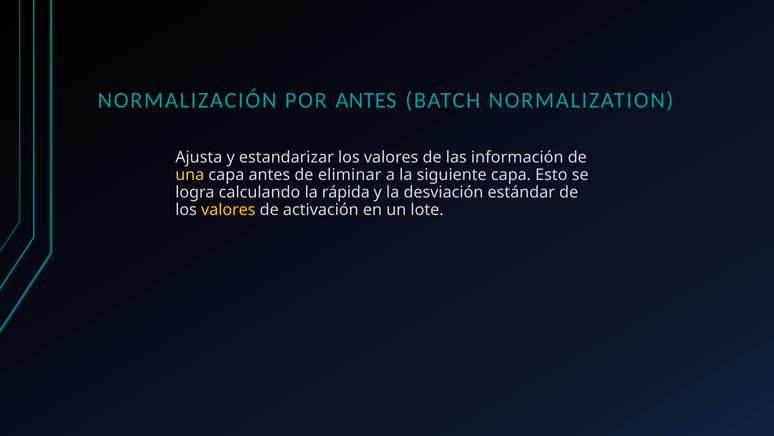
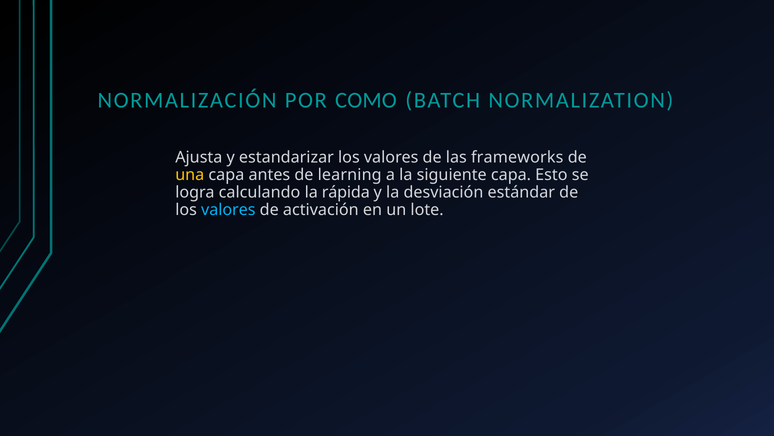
POR ANTES: ANTES -> COMO
información: información -> frameworks
eliminar: eliminar -> learning
valores at (228, 209) colour: yellow -> light blue
